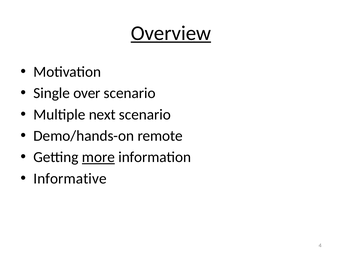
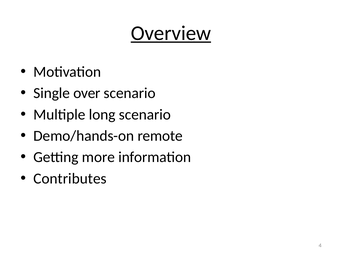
next: next -> long
more underline: present -> none
Informative: Informative -> Contributes
